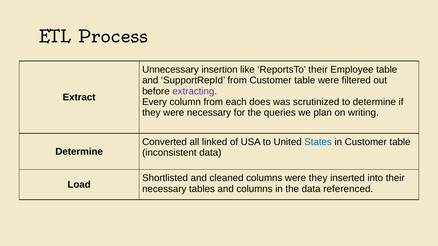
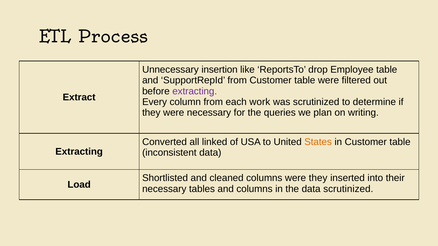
ReportsTo their: their -> drop
does: does -> work
States colour: blue -> orange
Determine at (79, 152): Determine -> Extracting
data referenced: referenced -> scrutinized
